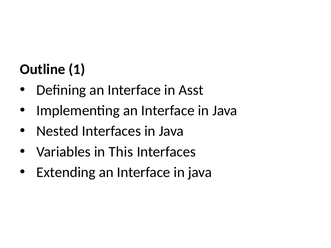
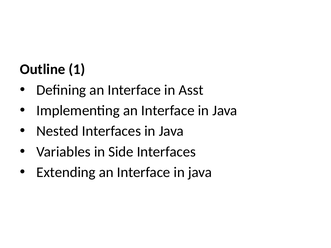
This: This -> Side
